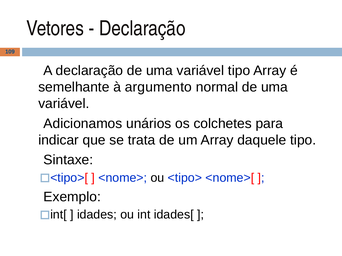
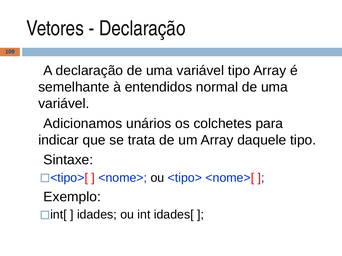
argumento: argumento -> entendidos
